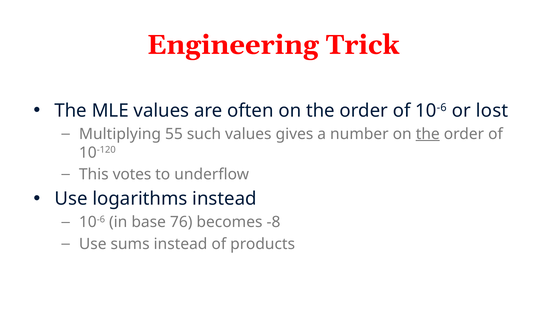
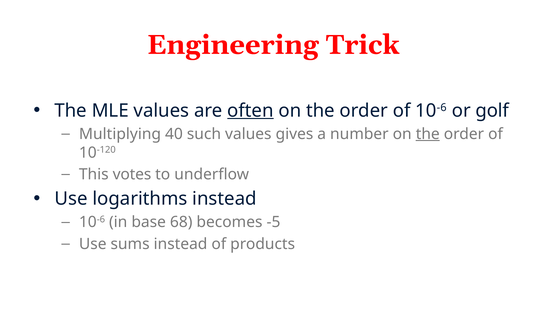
often underline: none -> present
lost: lost -> golf
55: 55 -> 40
76: 76 -> 68
-8: -8 -> -5
